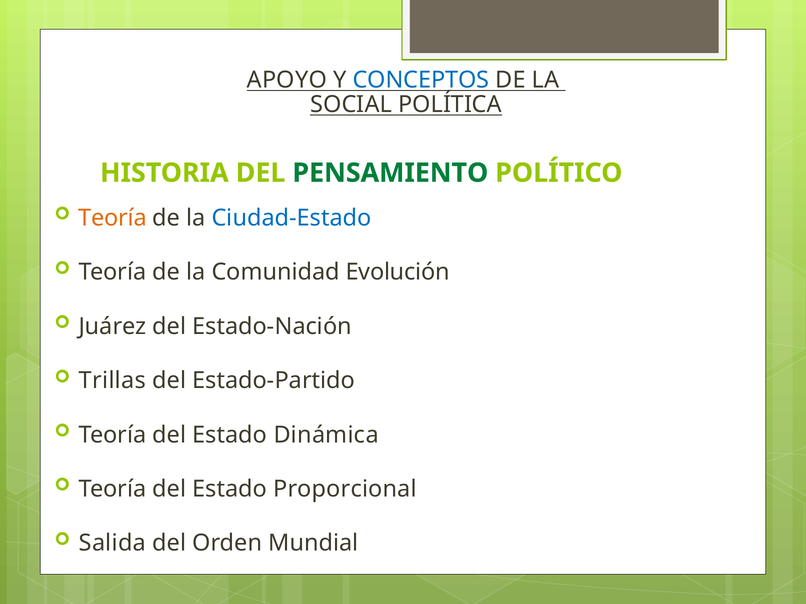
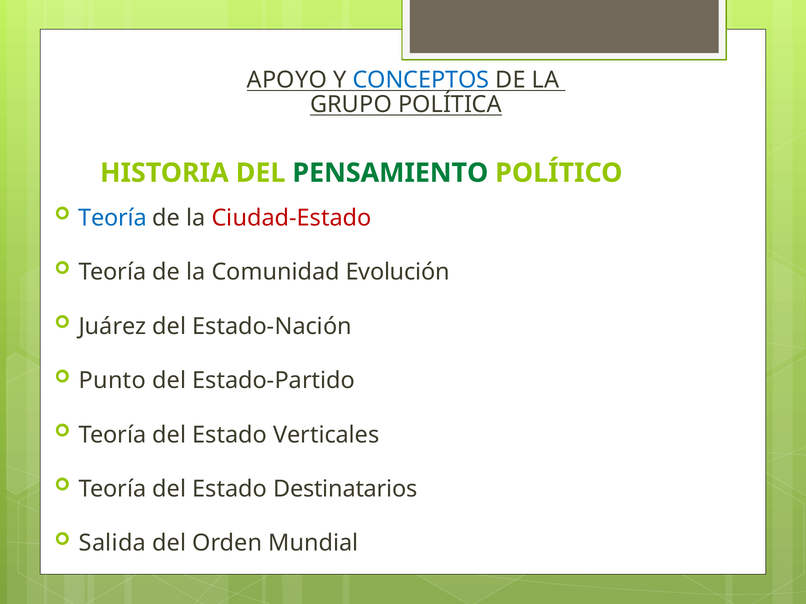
SOCIAL: SOCIAL -> GRUPO
Teoría at (113, 218) colour: orange -> blue
Ciudad-Estado colour: blue -> red
Trillas: Trillas -> Punto
Dinámica: Dinámica -> Verticales
Proporcional: Proporcional -> Destinatarios
